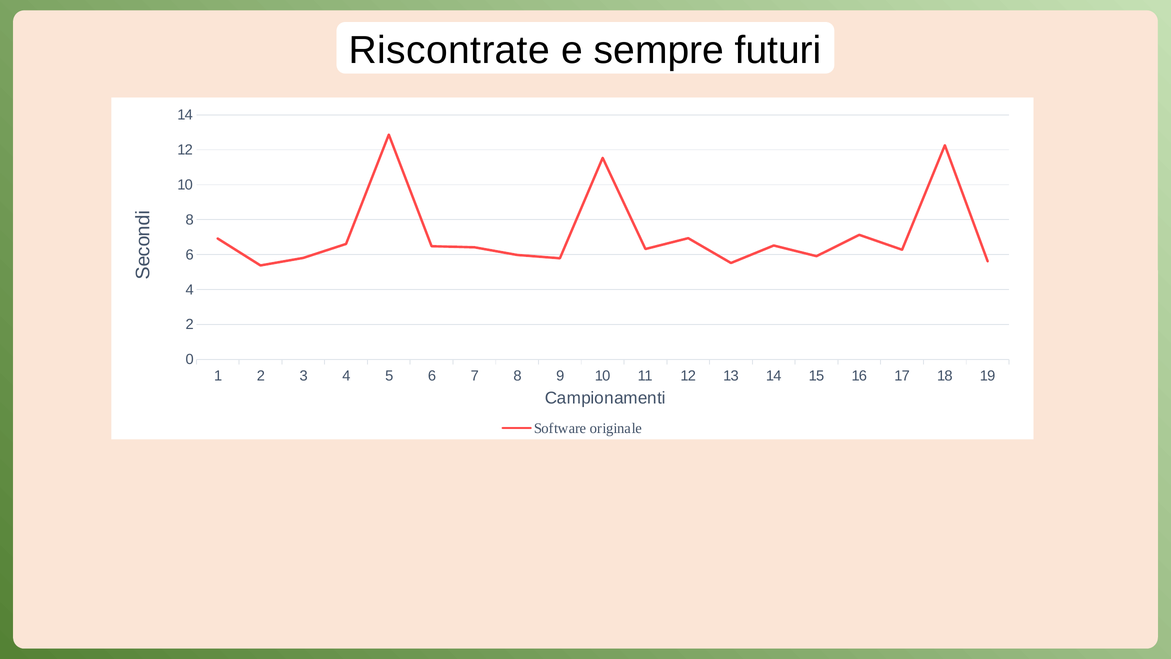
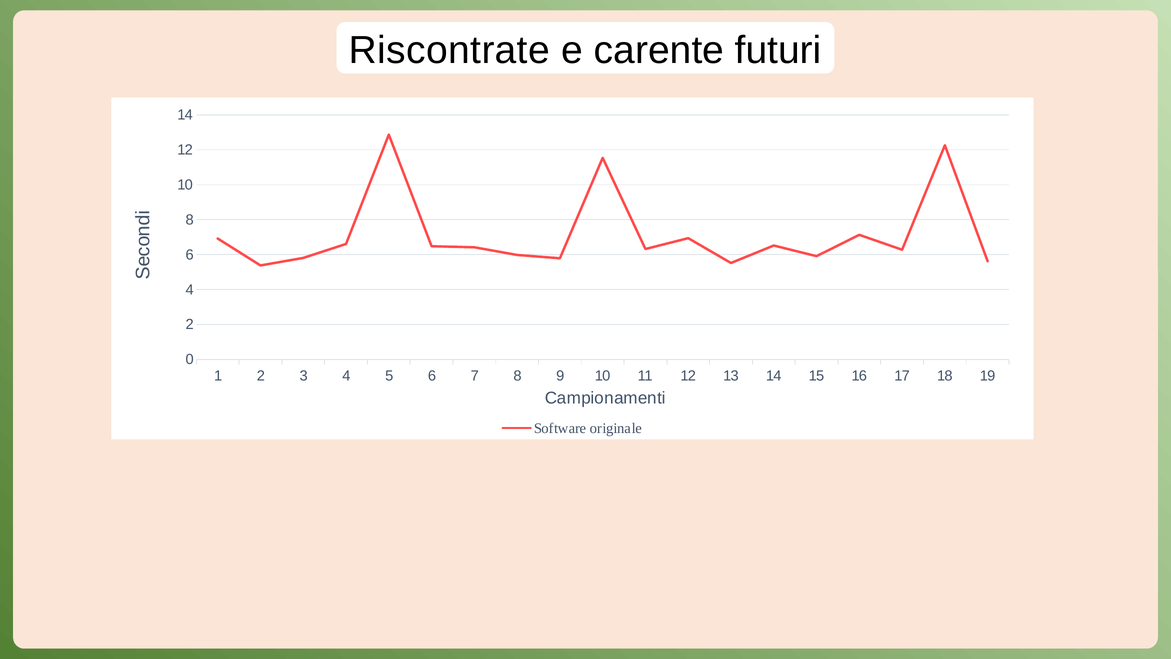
sempre: sempre -> carente
